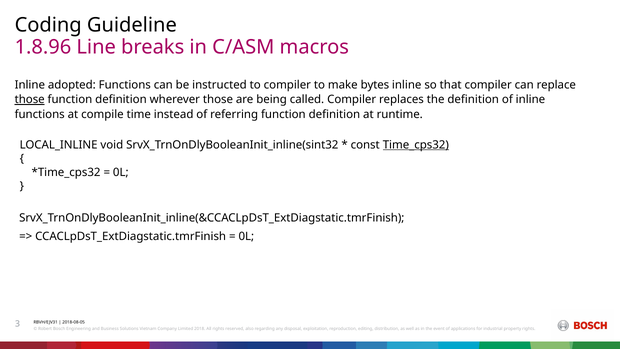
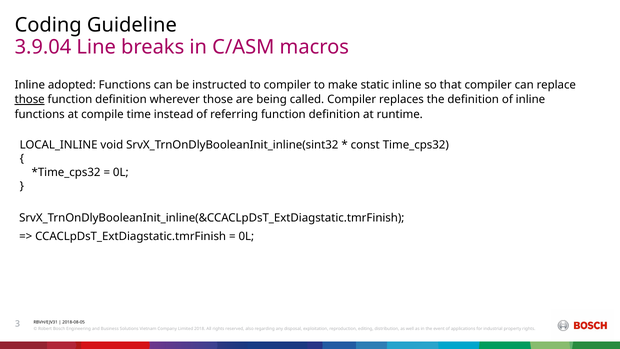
1.8.96: 1.8.96 -> 3.9.04
bytes: bytes -> static
Time_cps32 underline: present -> none
